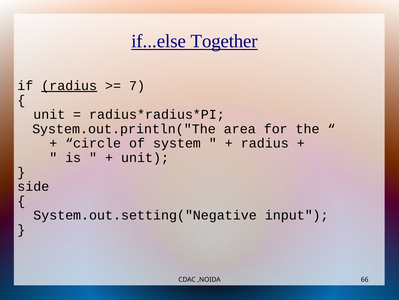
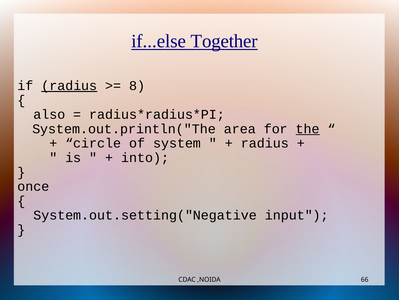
7: 7 -> 8
unit at (49, 114): unit -> also
the underline: none -> present
unit at (145, 157): unit -> into
side: side -> once
